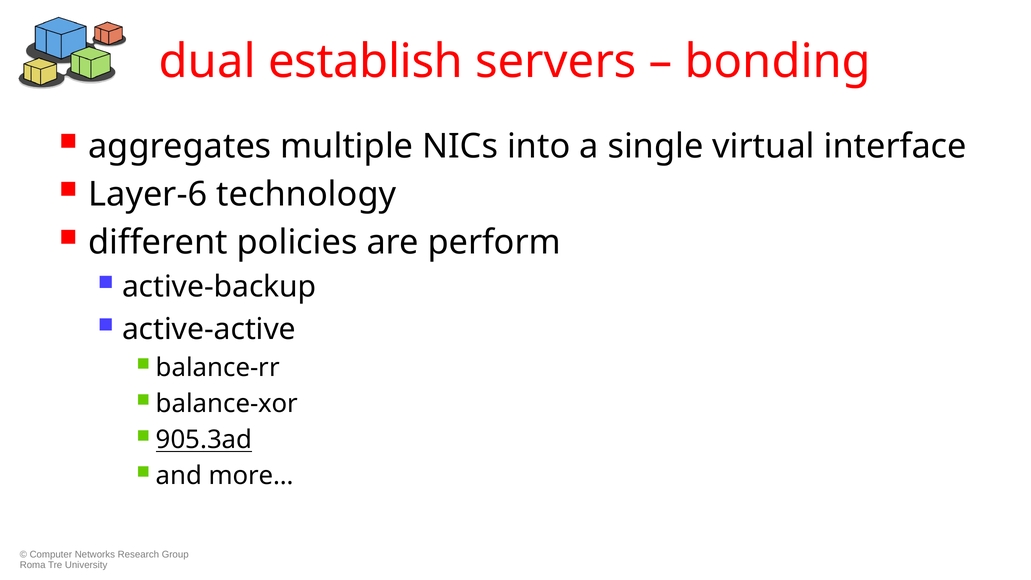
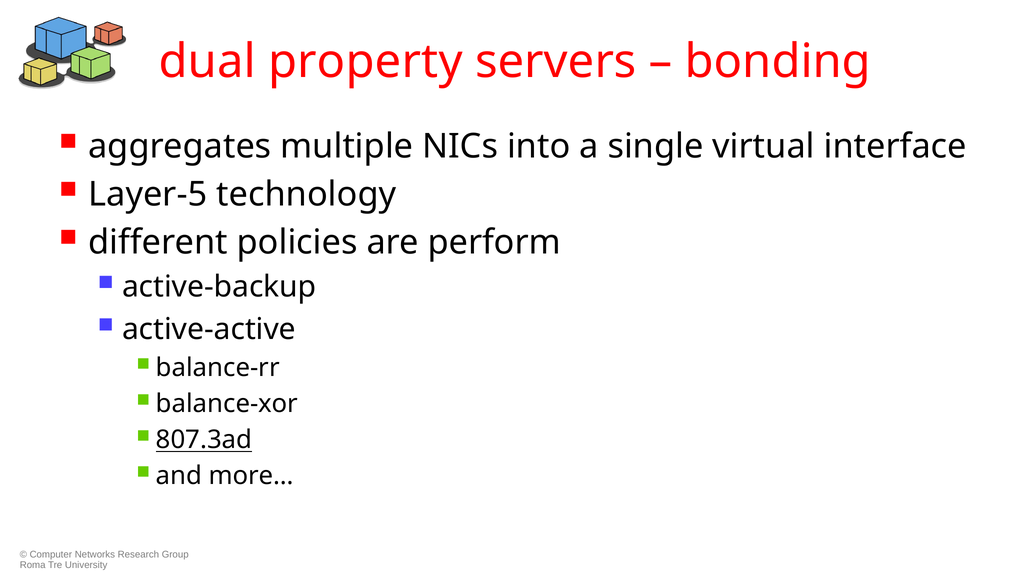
establish: establish -> property
Layer-6: Layer-6 -> Layer-5
905.3ad: 905.3ad -> 807.3ad
